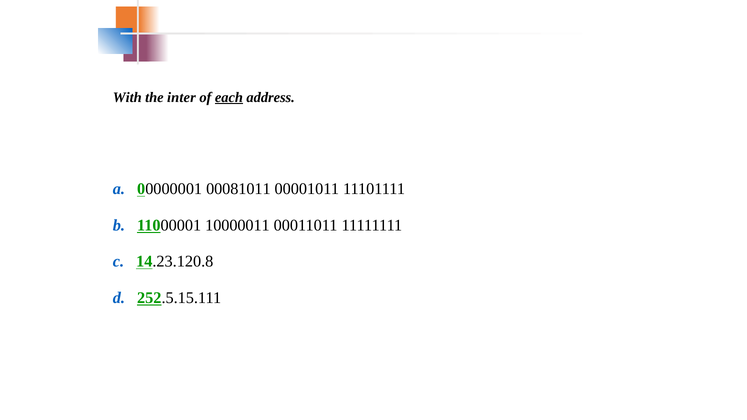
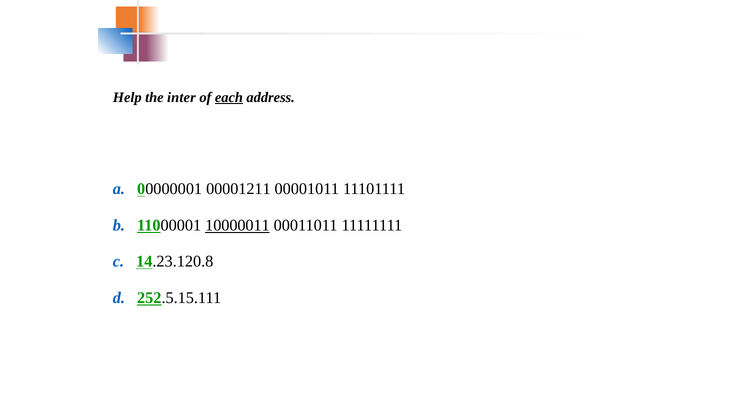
With: With -> Help
00081011: 00081011 -> 00001211
10000011 underline: none -> present
